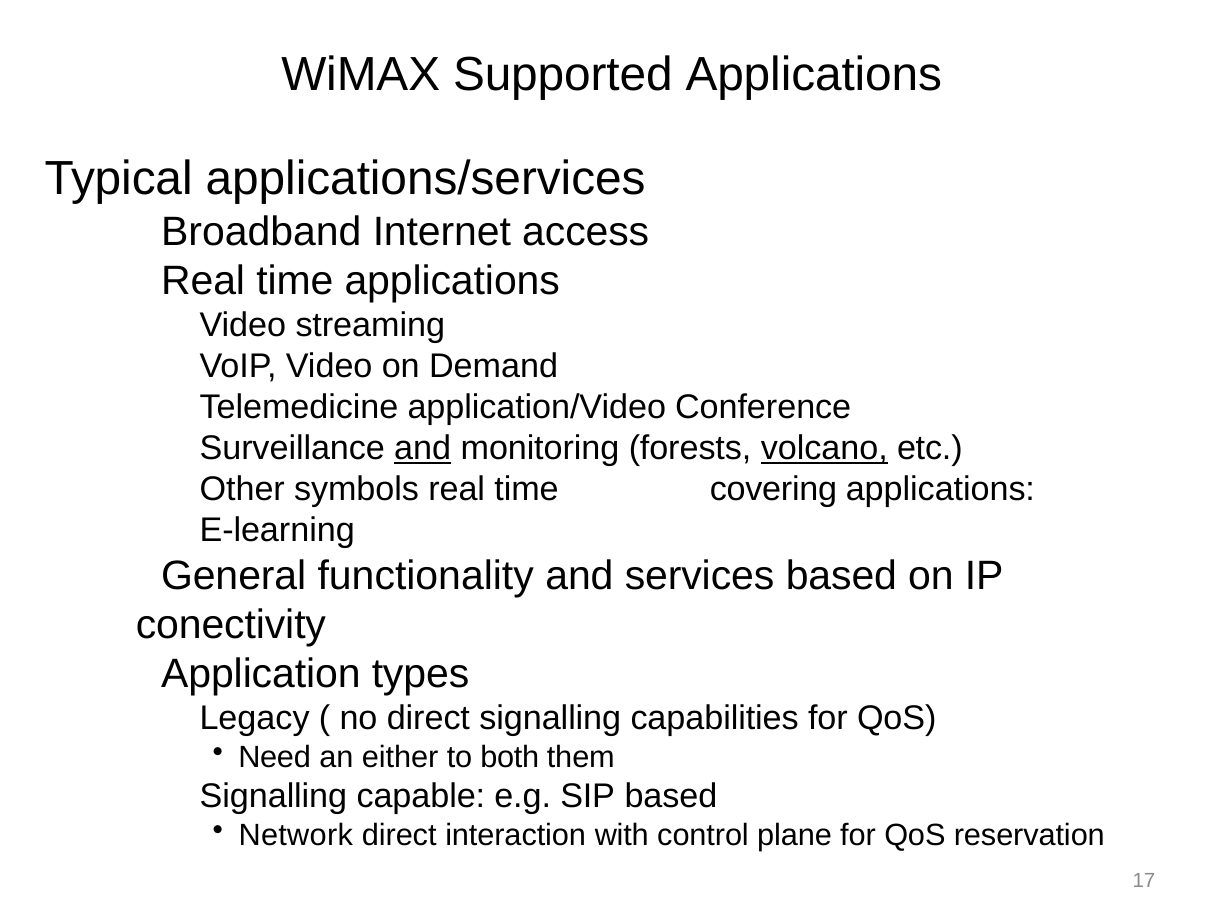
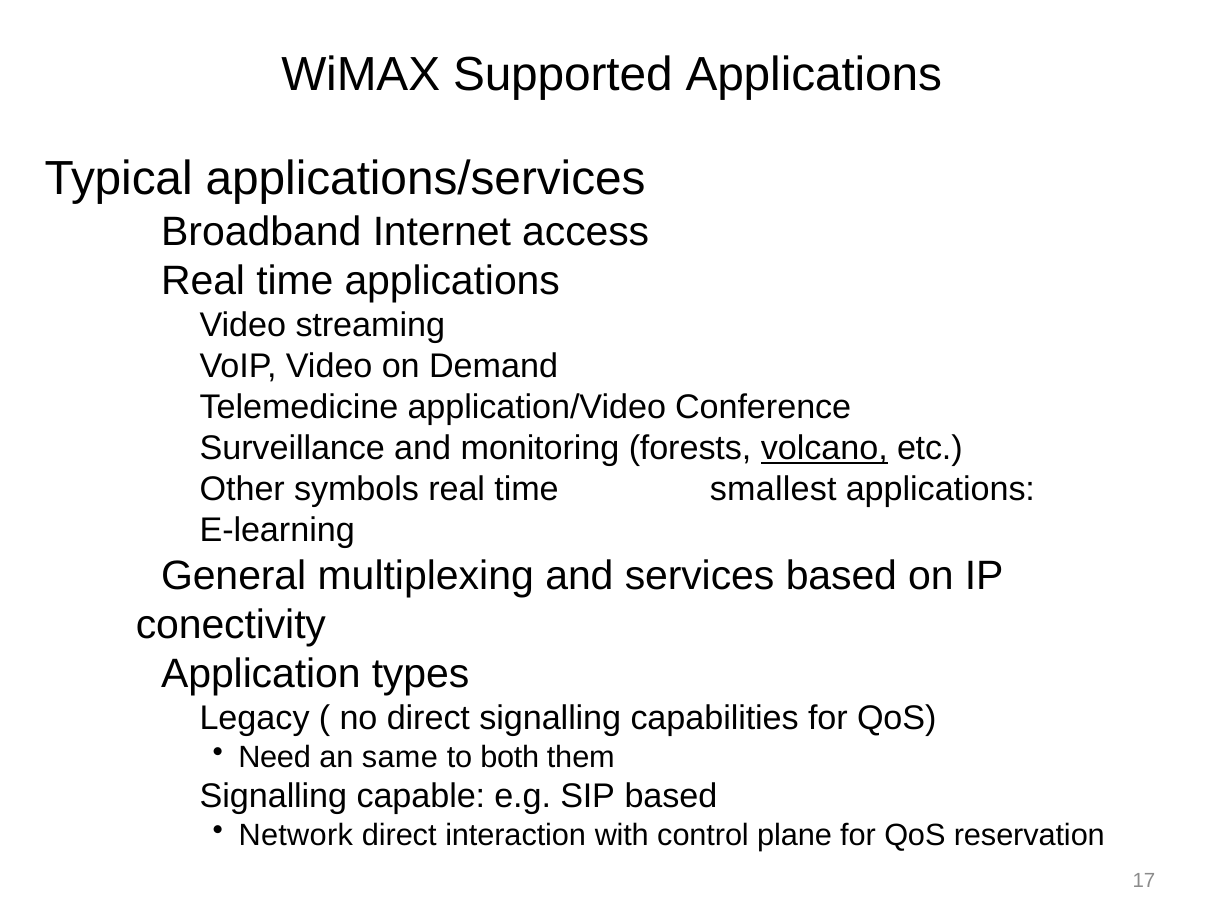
and at (423, 448) underline: present -> none
covering: covering -> smallest
functionality: functionality -> multiplexing
either: either -> same
